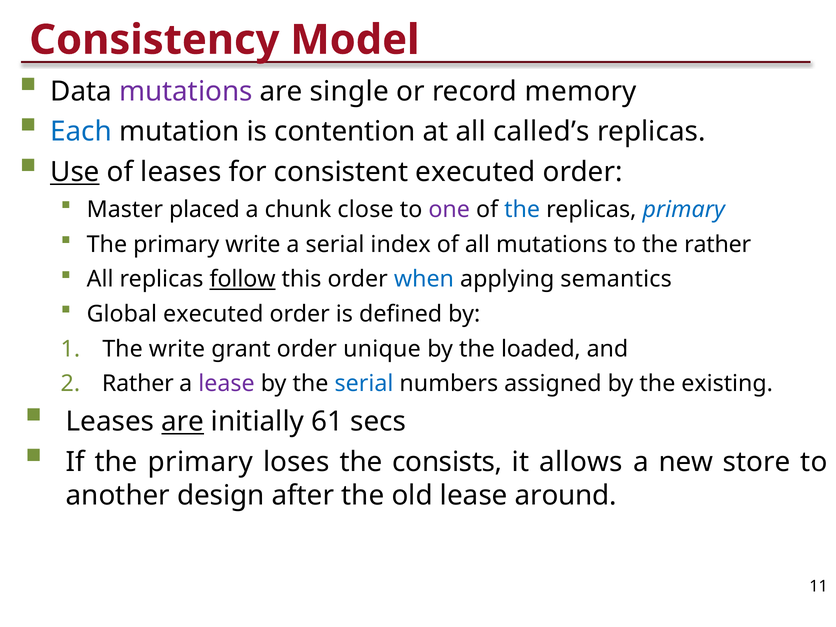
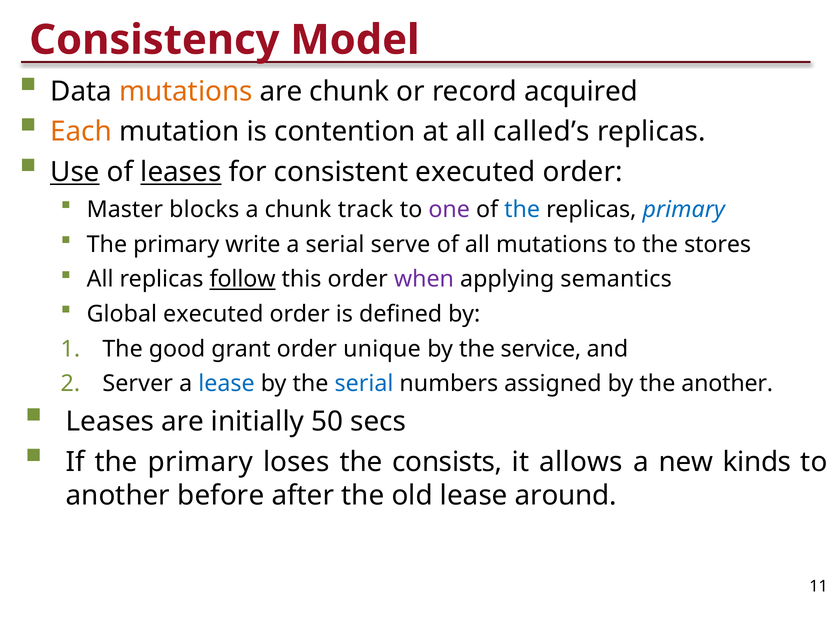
mutations at (186, 91) colour: purple -> orange
are single: single -> chunk
memory: memory -> acquired
Each colour: blue -> orange
leases at (181, 172) underline: none -> present
placed: placed -> blocks
close: close -> track
index: index -> serve
the rather: rather -> stores
when colour: blue -> purple
The write: write -> good
loaded: loaded -> service
Rather at (138, 384): Rather -> Server
lease at (226, 384) colour: purple -> blue
the existing: existing -> another
are at (183, 422) underline: present -> none
61: 61 -> 50
store: store -> kinds
design: design -> before
